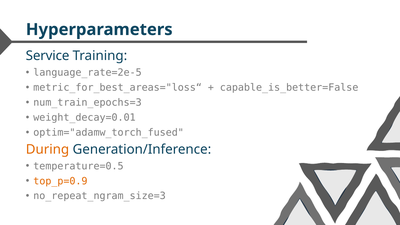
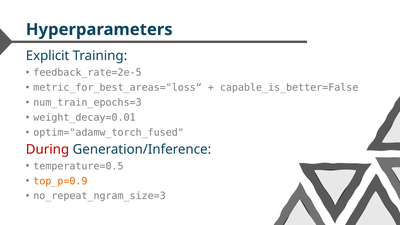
Service: Service -> Explicit
language_rate=2e-5: language_rate=2e-5 -> feedback_rate=2e-5
During colour: orange -> red
